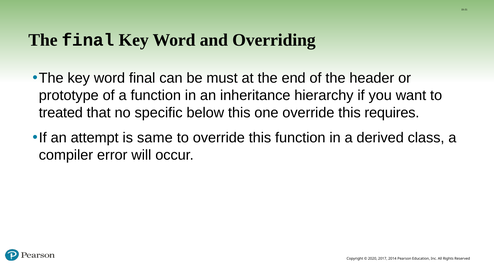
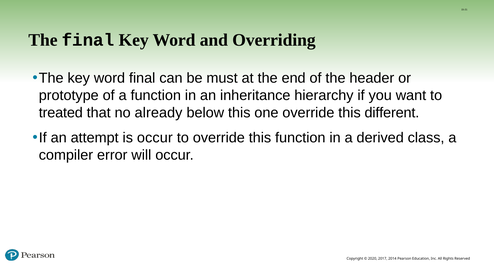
specific: specific -> already
requires: requires -> different
is same: same -> occur
